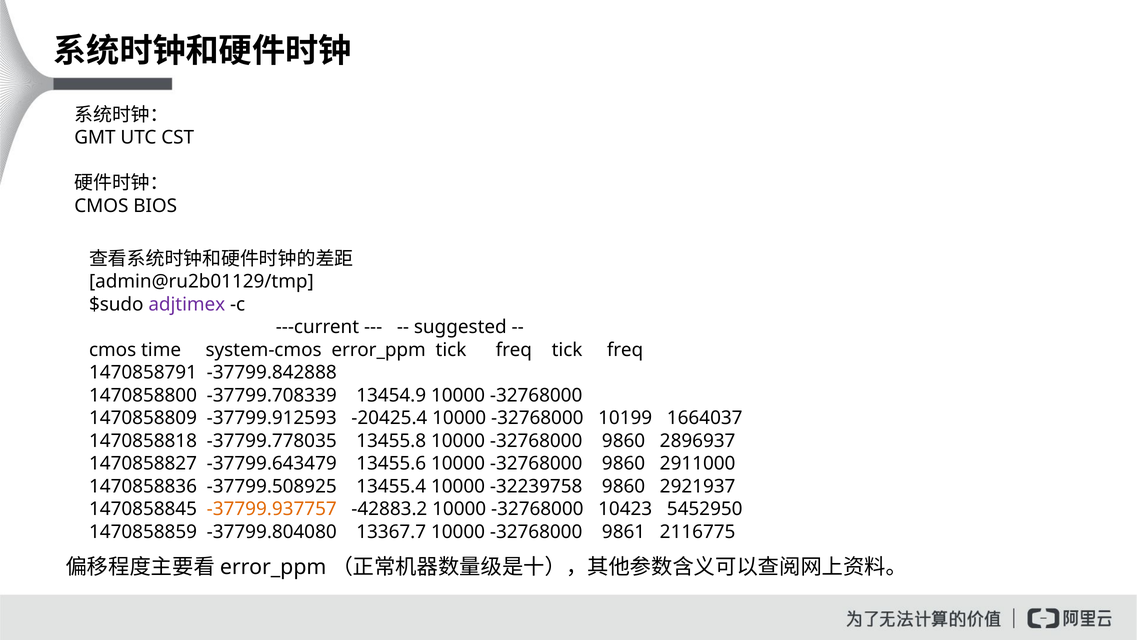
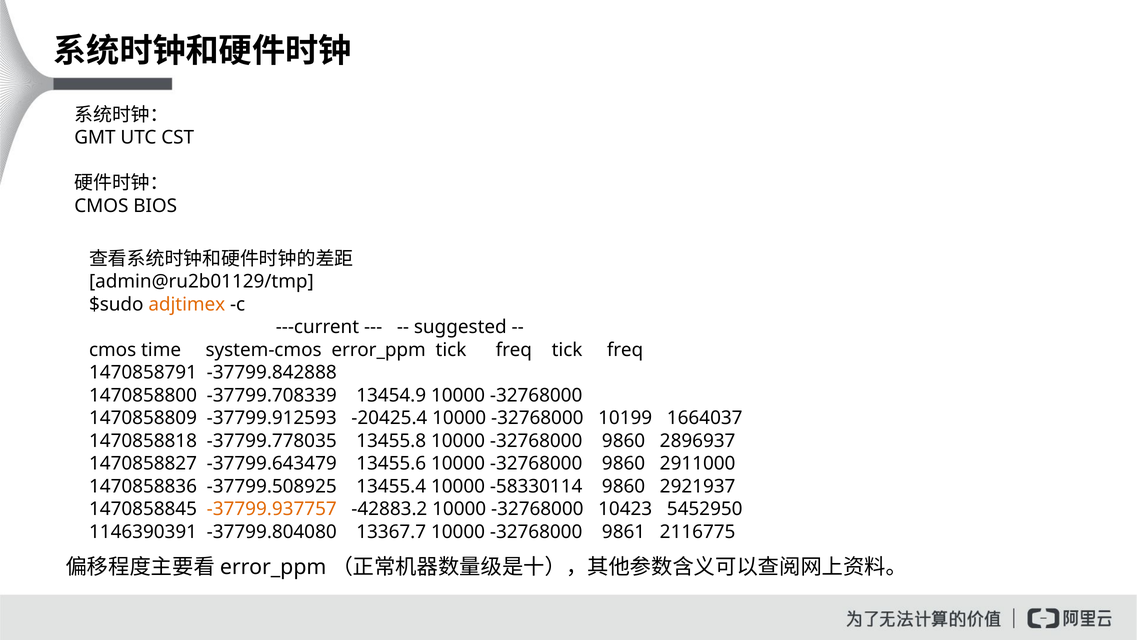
adjtimex colour: purple -> orange
-32239758: -32239758 -> -58330114
1470858859: 1470858859 -> 1146390391
